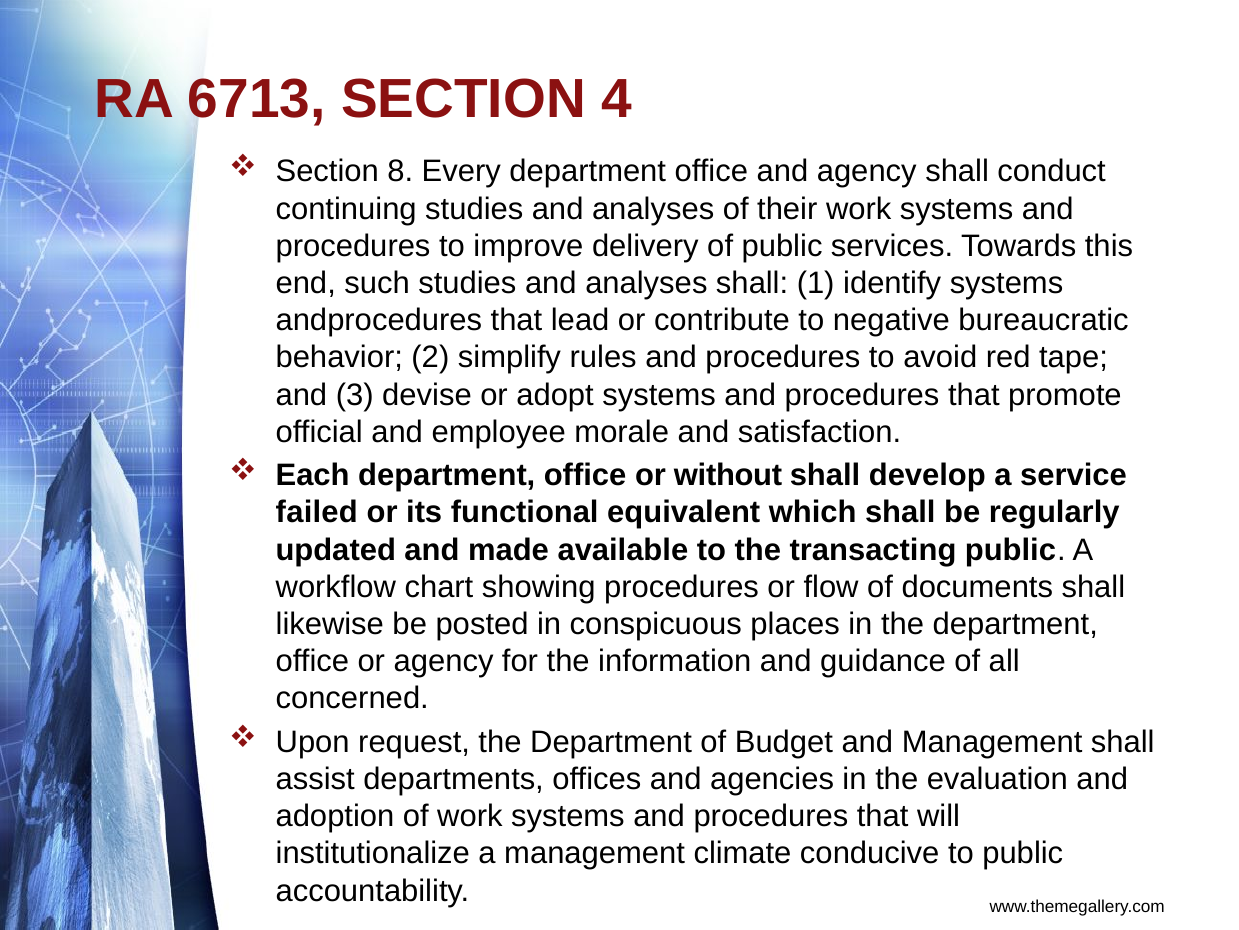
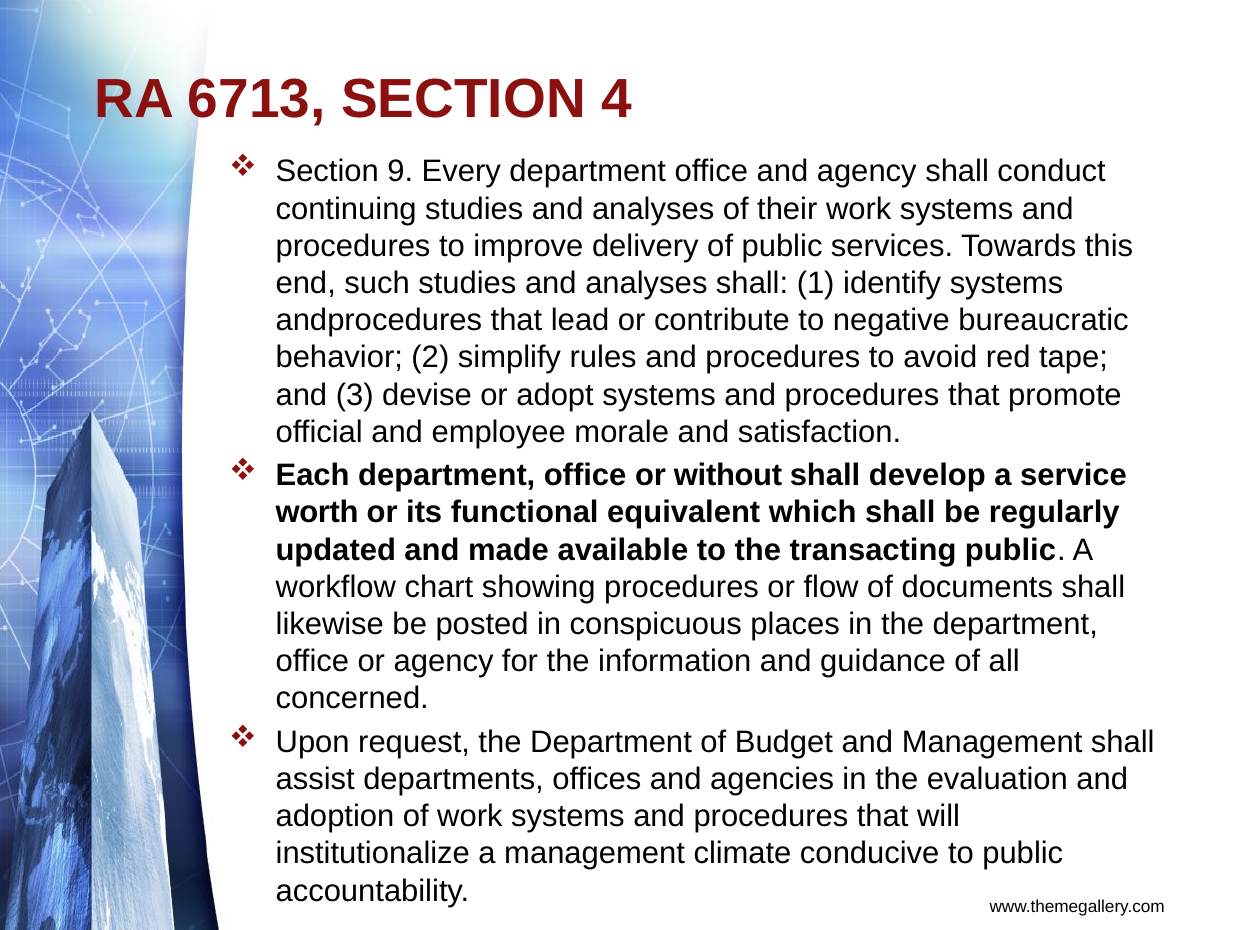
8: 8 -> 9
failed: failed -> worth
